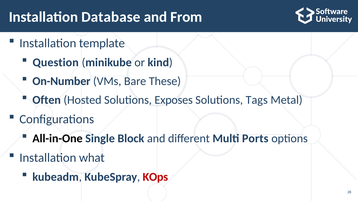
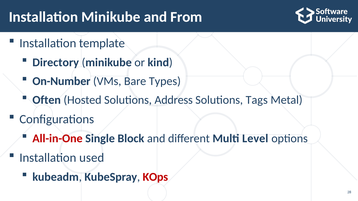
Installation Database: Database -> Minikube
Question: Question -> Directory
These: These -> Types
Exposes: Exposes -> Address
All-in-One colour: black -> red
Ports: Ports -> Level
what: what -> used
